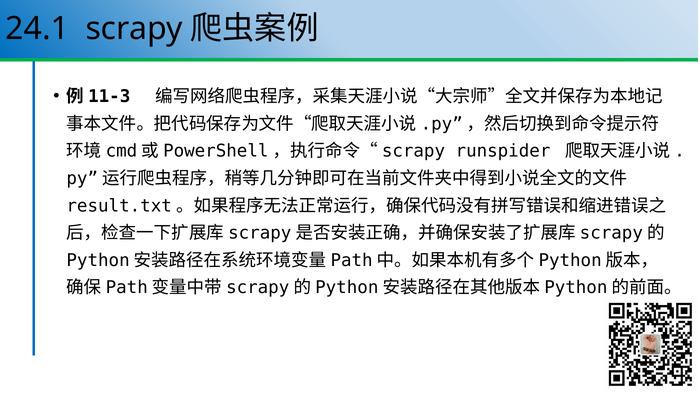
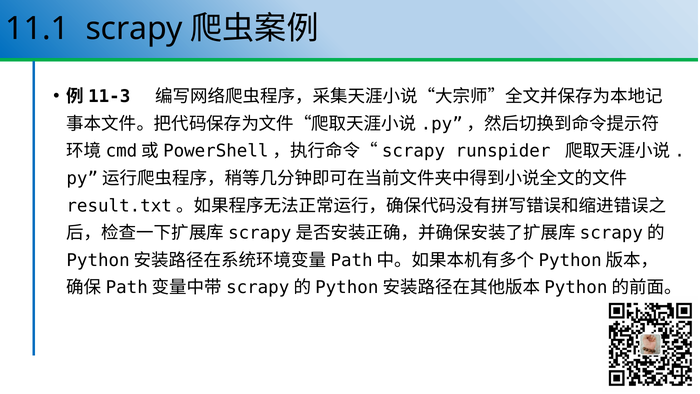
24.1: 24.1 -> 11.1
